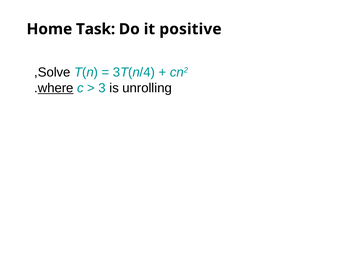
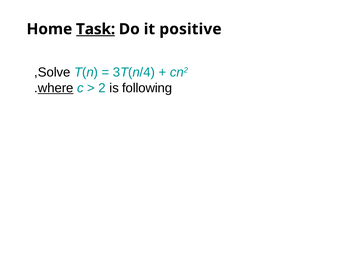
Task underline: none -> present
3: 3 -> 2
unrolling: unrolling -> following
